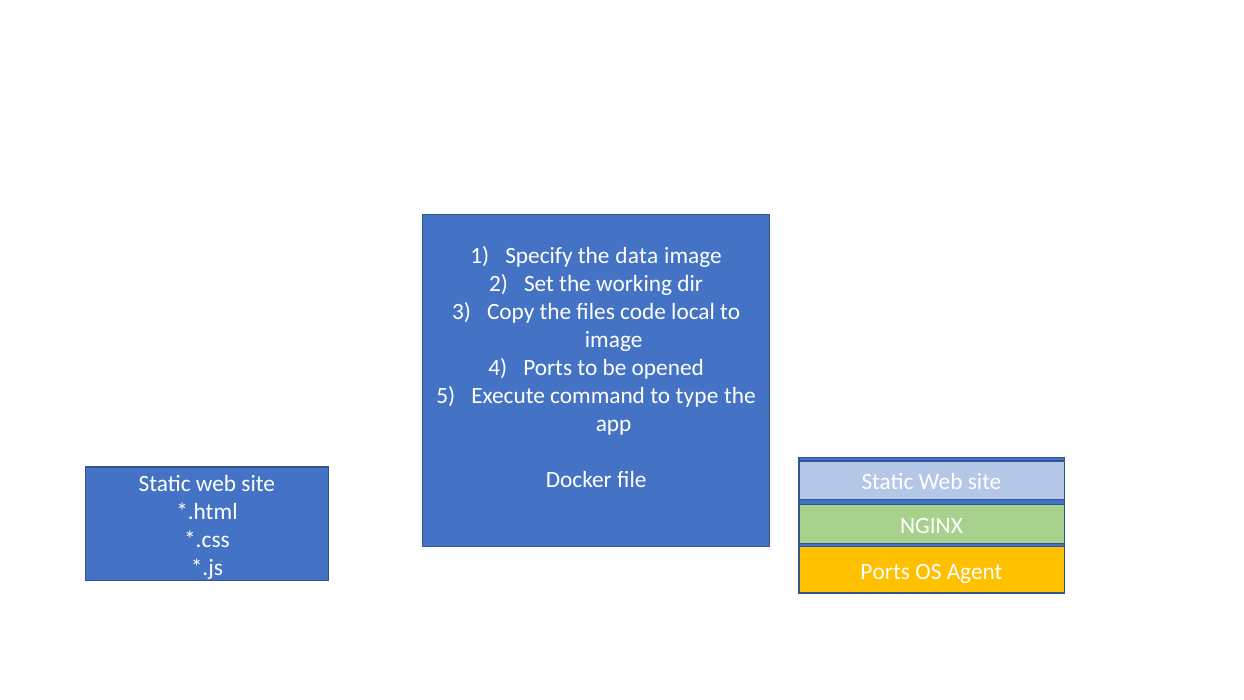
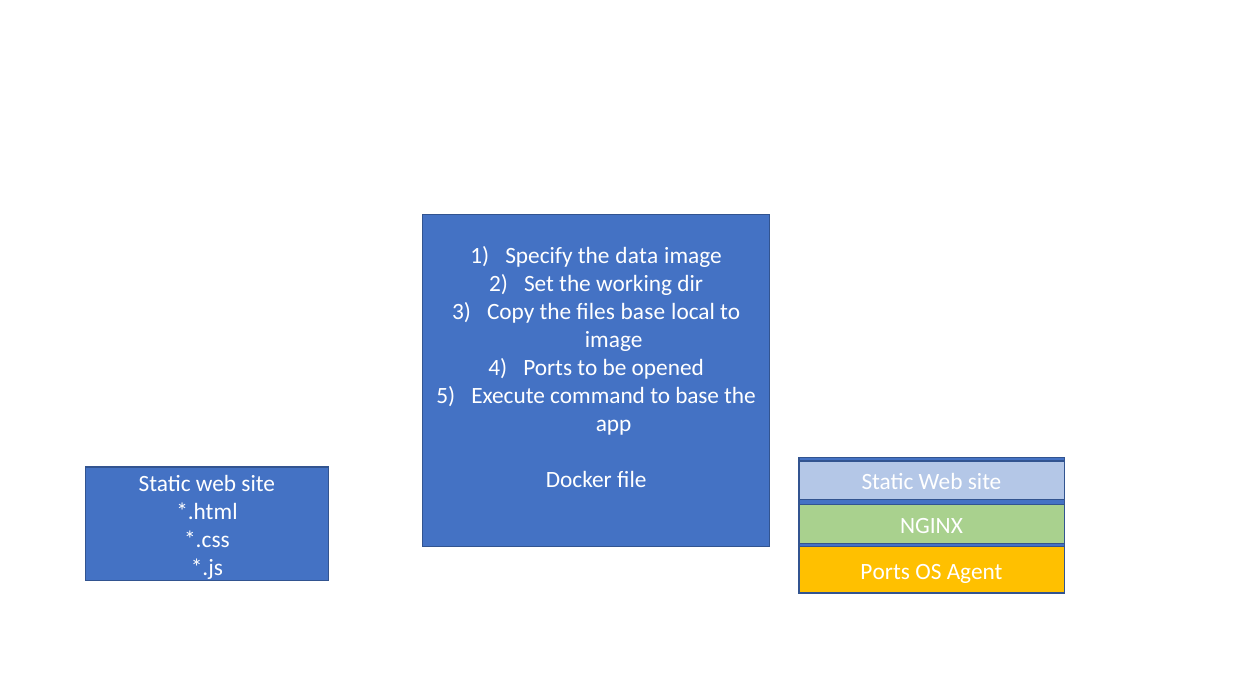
files code: code -> base
to type: type -> base
